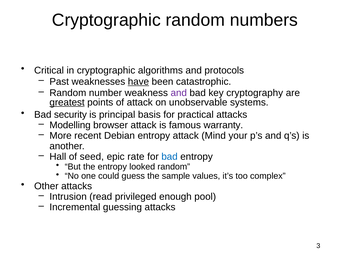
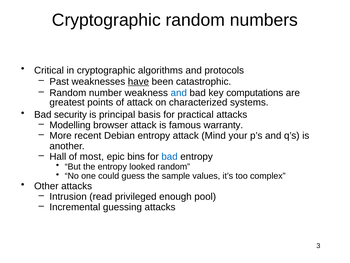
and at (179, 93) colour: purple -> blue
cryptography: cryptography -> computations
greatest underline: present -> none
unobservable: unobservable -> characterized
seed: seed -> most
rate: rate -> bins
